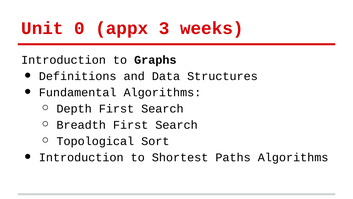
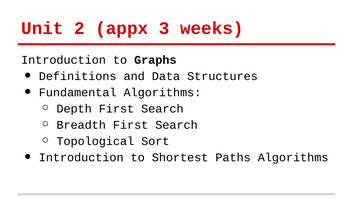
0: 0 -> 2
